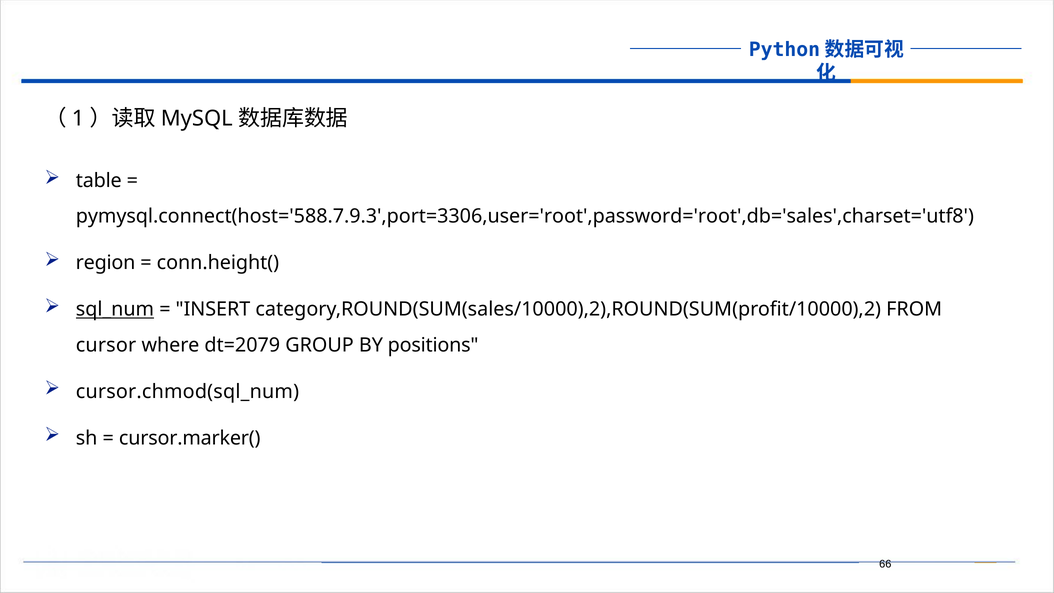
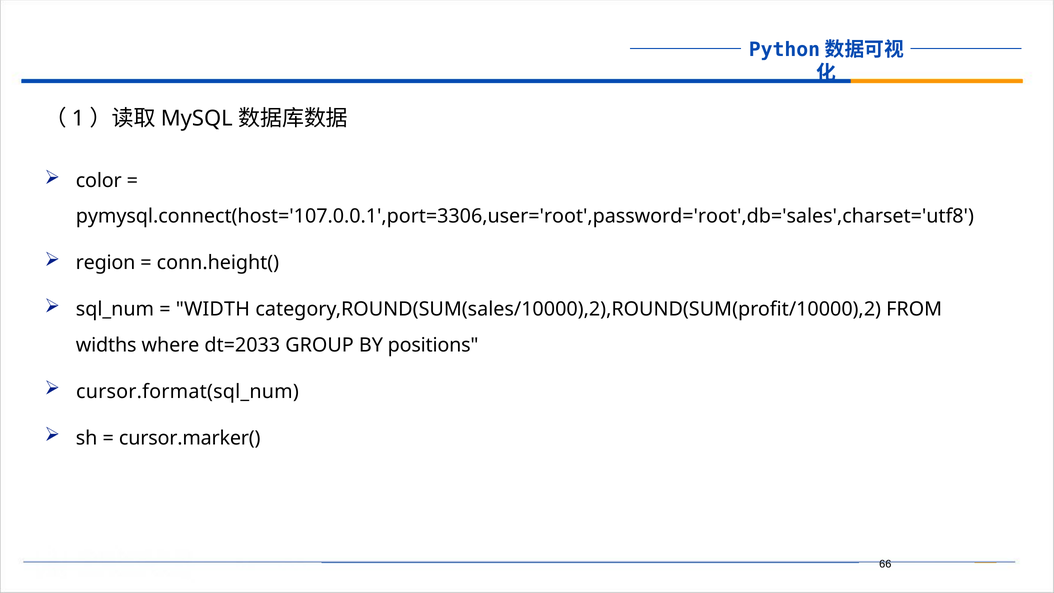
table: table -> color
pymysql.connect(host='588.7.9.3',port=3306,user='root',password='root',db='sales',charset='utf8: pymysql.connect(host='588.7.9.3',port=3306,user='root',password='root',db='sales',charset='utf8 -> pymysql.connect(host='107.0.0.1',port=3306,user='root',password='root',db='sales',charset='utf8
sql_num underline: present -> none
INSERT: INSERT -> WIDTH
cursor: cursor -> widths
dt=2079: dt=2079 -> dt=2033
cursor.chmod(sql_num: cursor.chmod(sql_num -> cursor.format(sql_num
